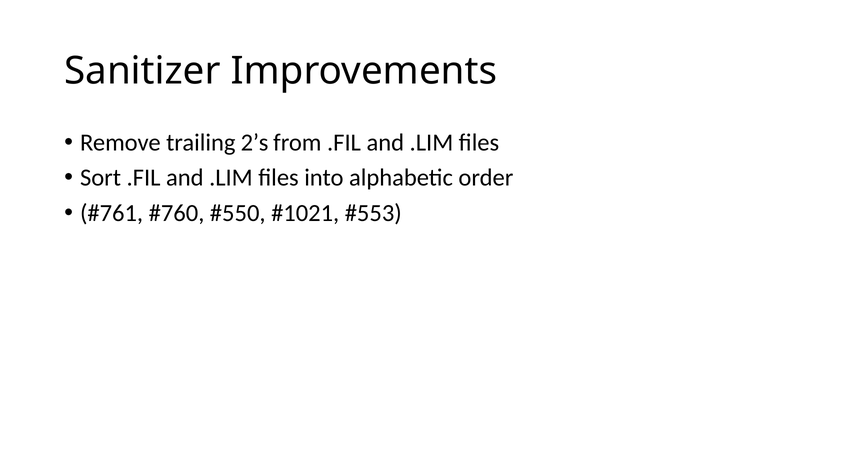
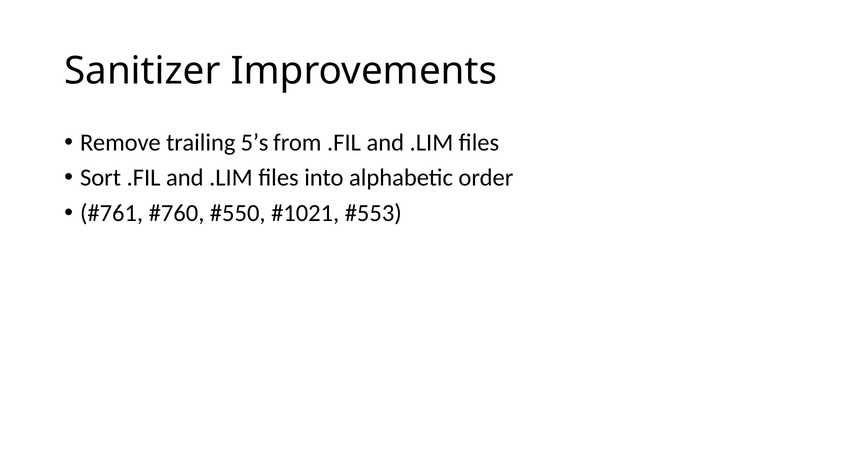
2’s: 2’s -> 5’s
